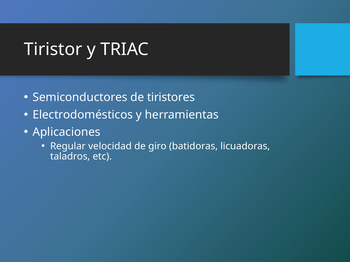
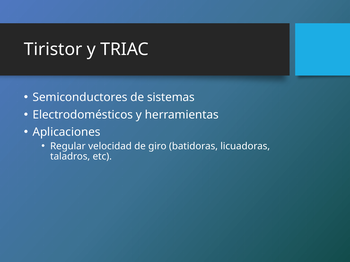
tiristores: tiristores -> sistemas
